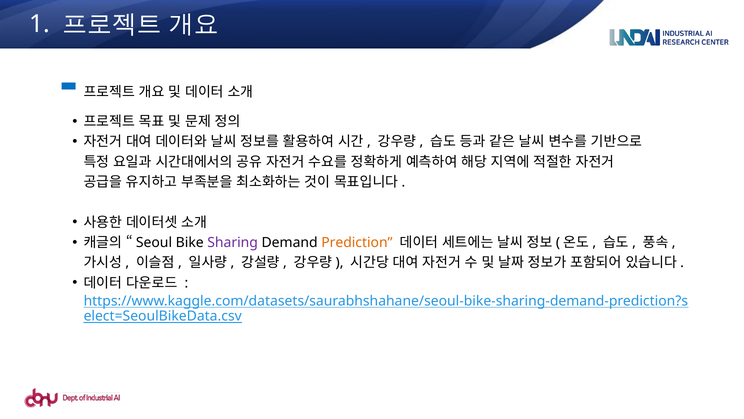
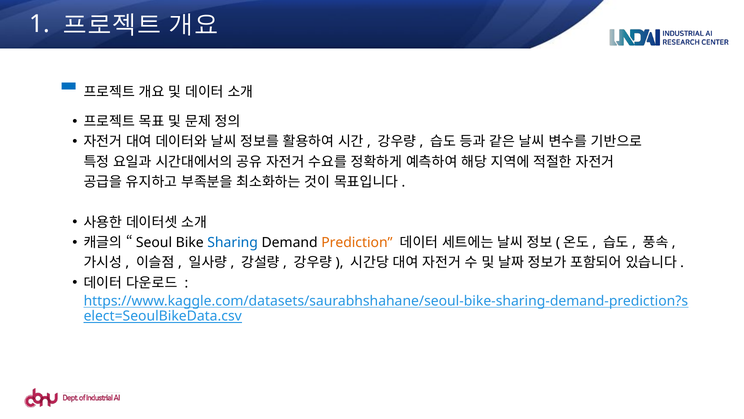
Sharing colour: purple -> blue
